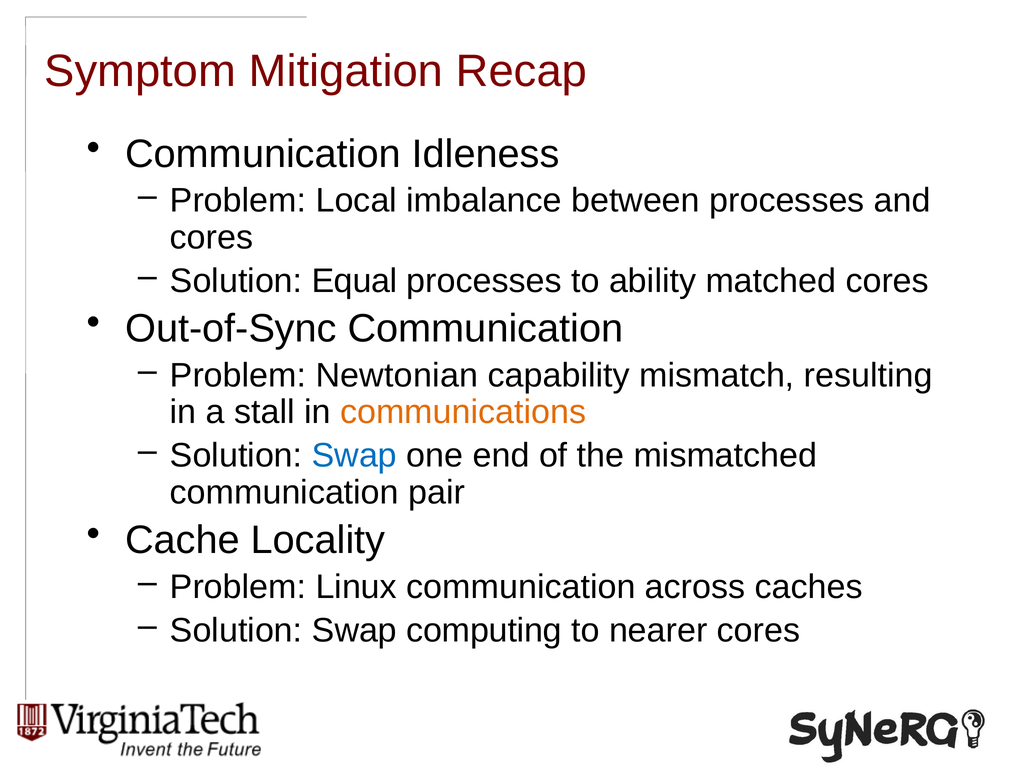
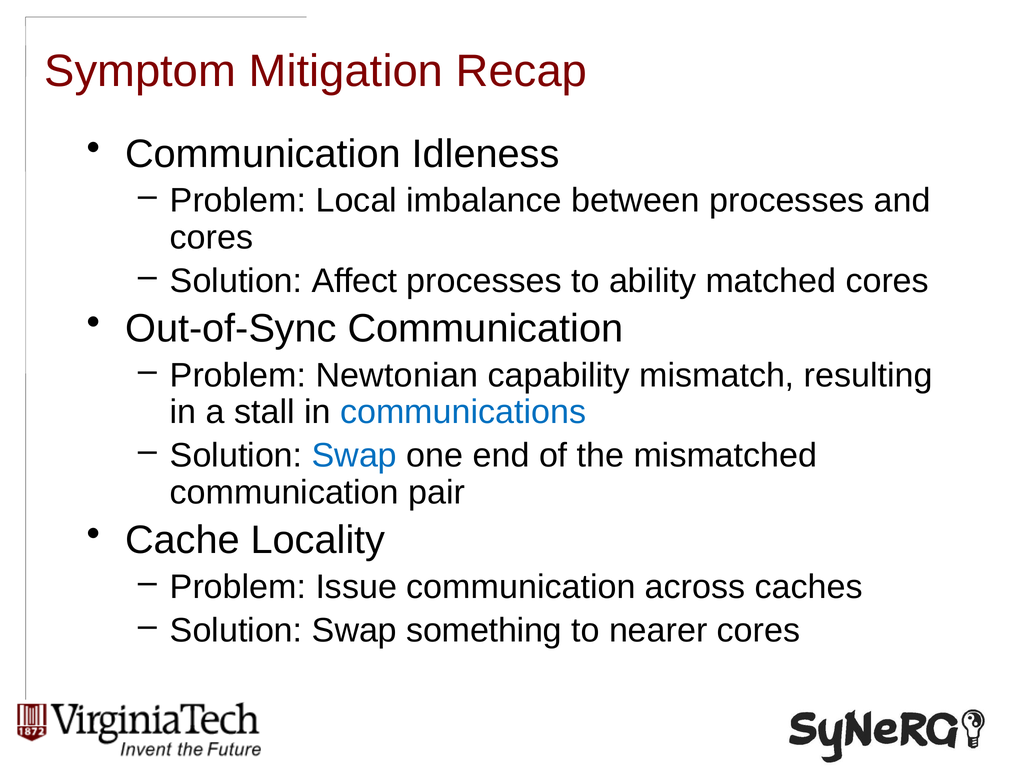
Equal: Equal -> Affect
communications colour: orange -> blue
Linux: Linux -> Issue
computing: computing -> something
